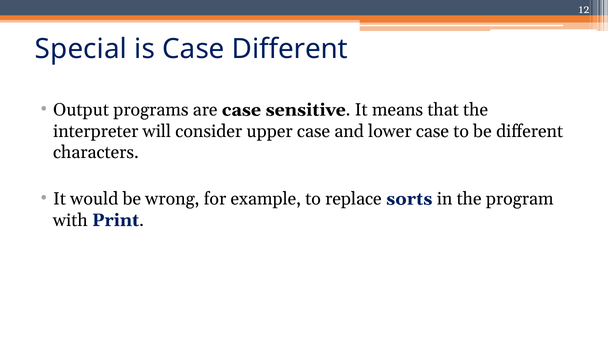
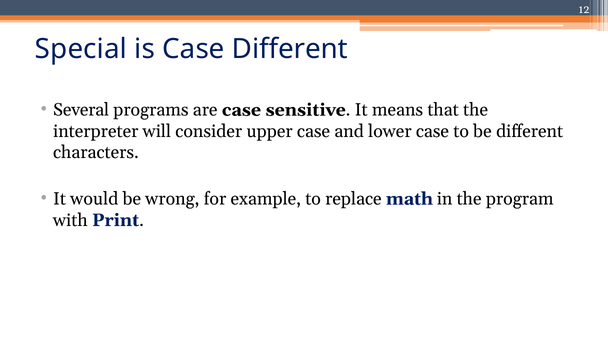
Output: Output -> Several
sorts: sorts -> math
